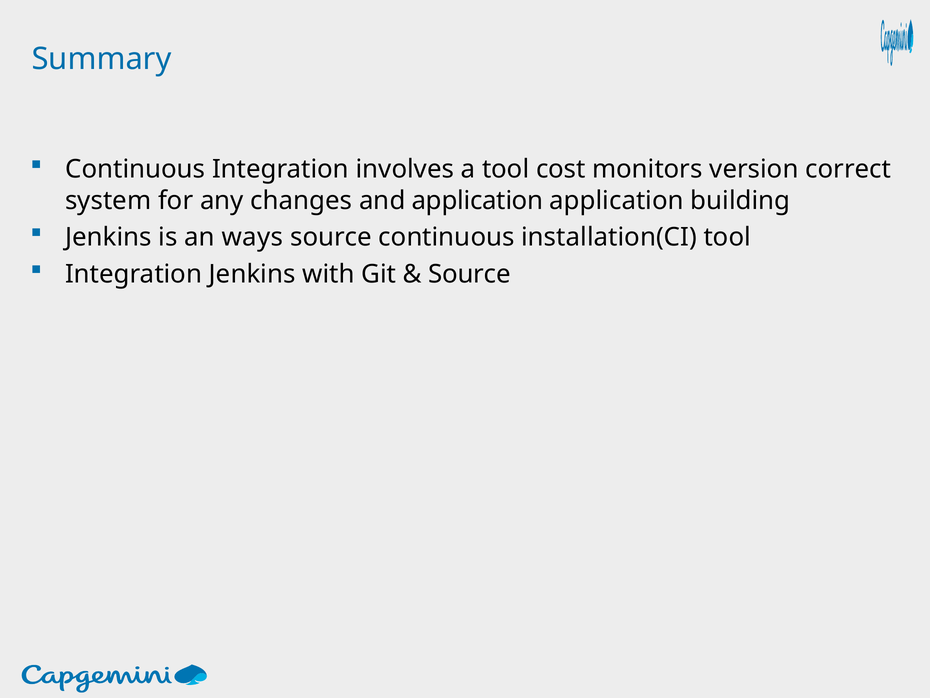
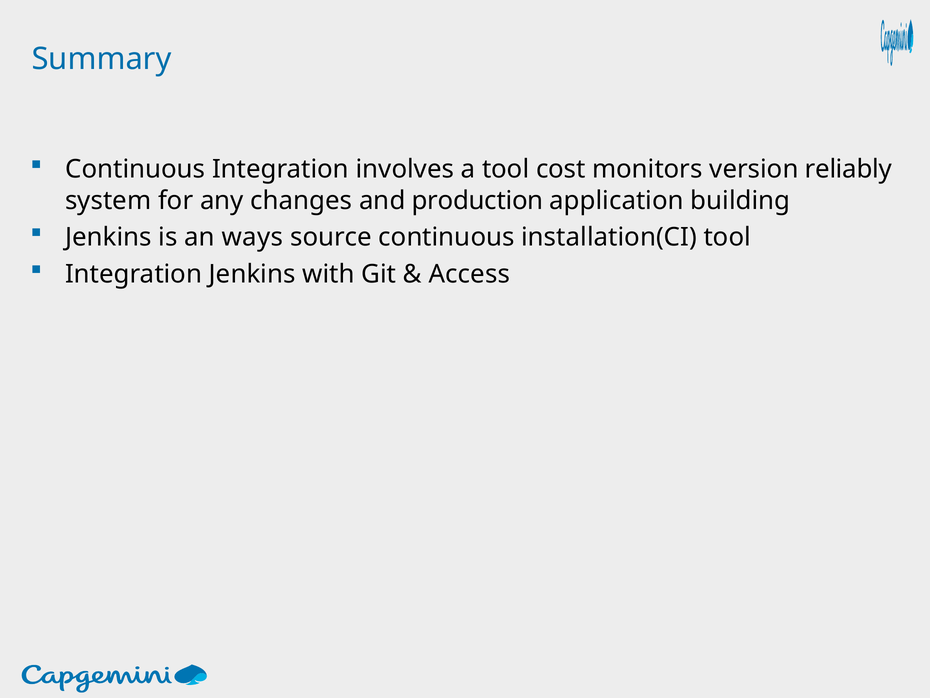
correct: correct -> reliably
and application: application -> production
Source at (470, 274): Source -> Access
